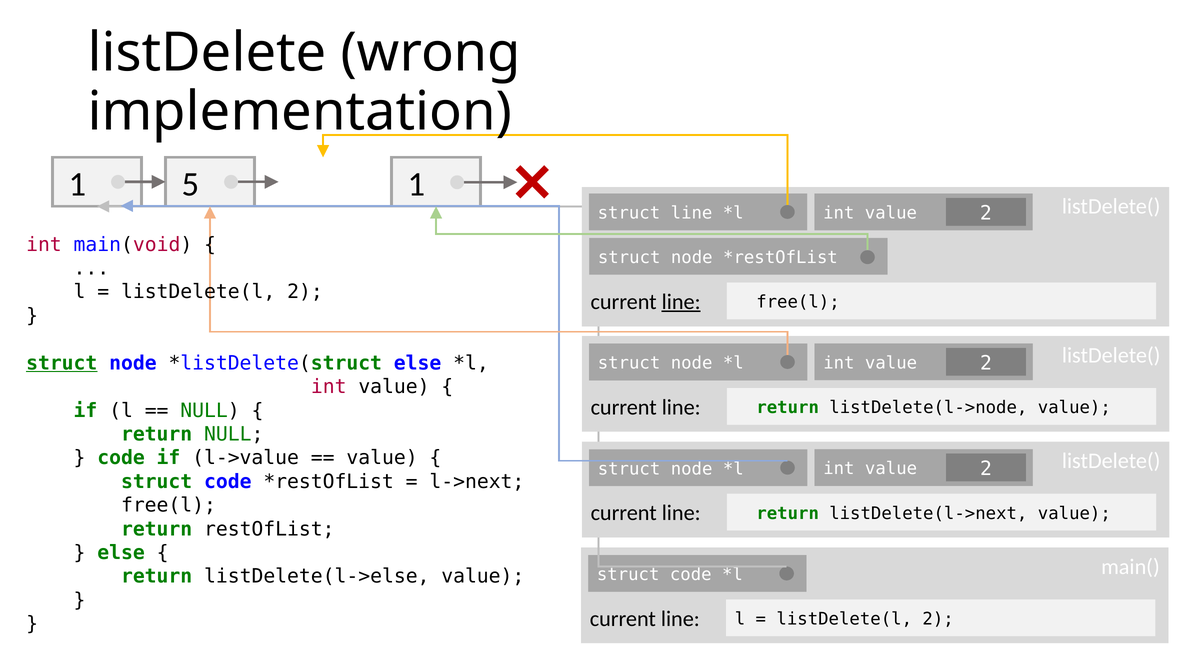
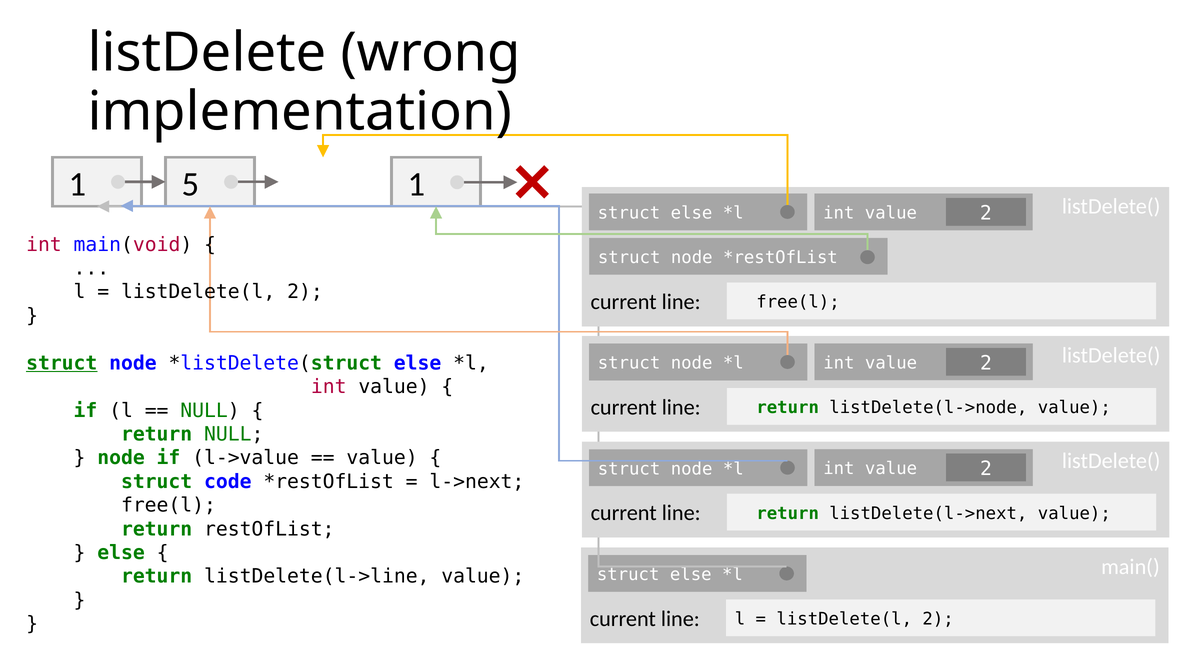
line at (692, 213): line -> else
line at (681, 302) underline: present -> none
code at (121, 458): code -> node
code at (691, 575): code -> else
listDelete(l->else: listDelete(l->else -> listDelete(l->line
